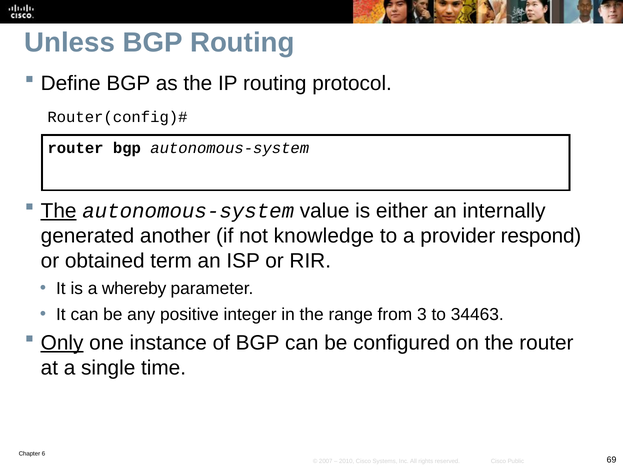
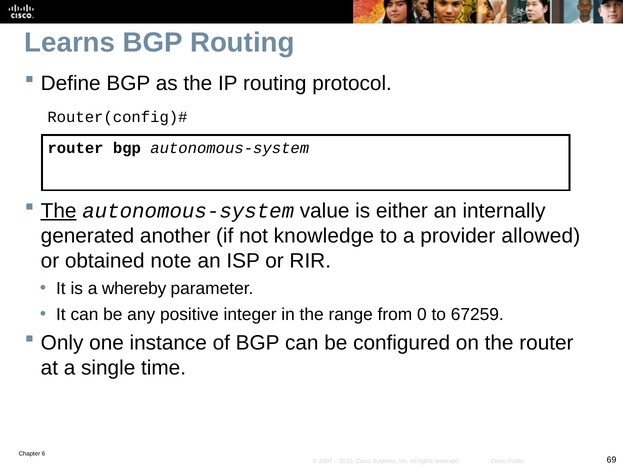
Unless: Unless -> Learns
respond: respond -> allowed
term: term -> note
3: 3 -> 0
34463: 34463 -> 67259
Only underline: present -> none
